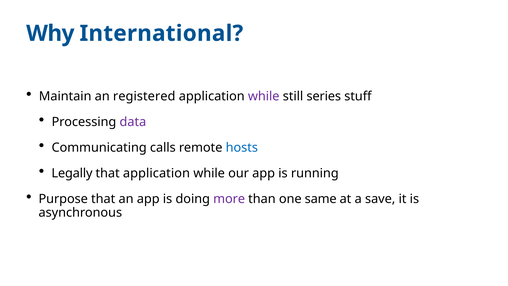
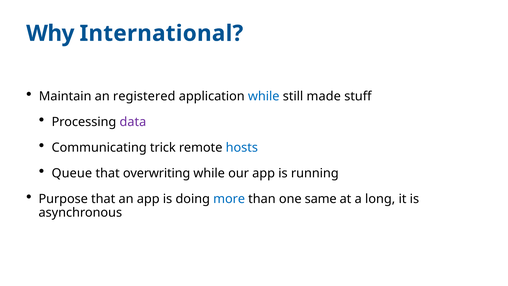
while at (264, 96) colour: purple -> blue
series: series -> made
calls: calls -> trick
Legally: Legally -> Queue
that application: application -> overwriting
more colour: purple -> blue
save: save -> long
